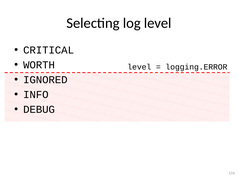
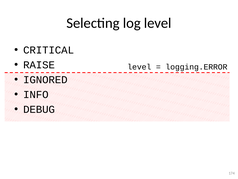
WORTH: WORTH -> RAISE
